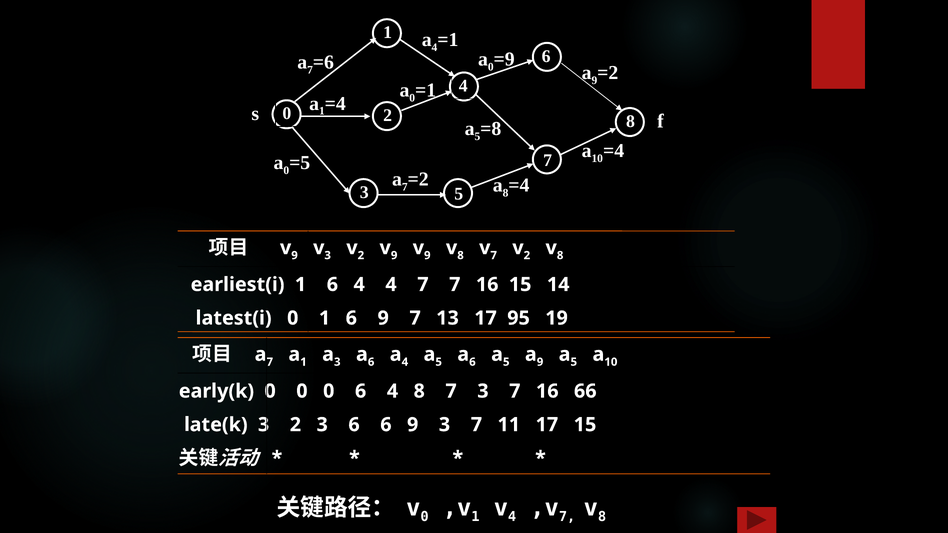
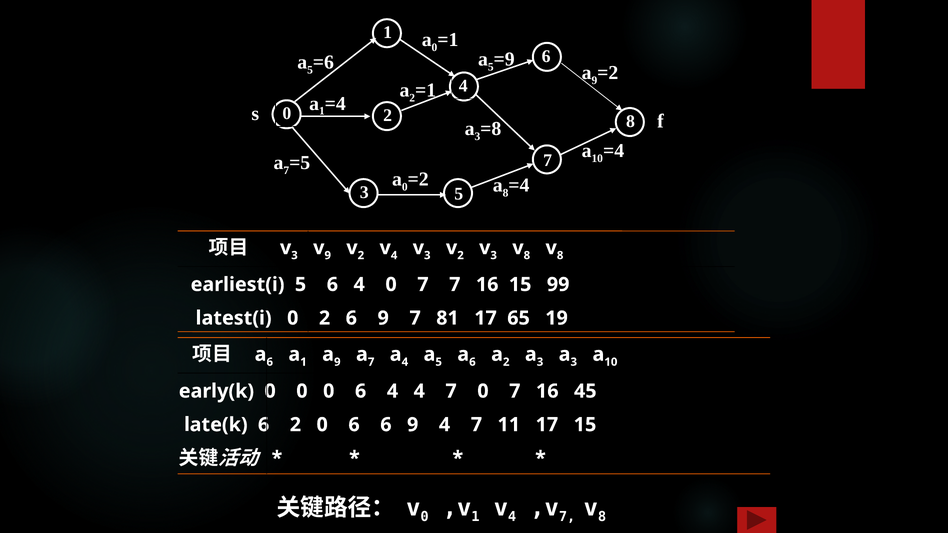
4 at (434, 48): 4 -> 0
0 at (491, 67): 0 -> 5
7 at (310, 70): 7 -> 5
0 at (412, 98): 0 -> 2
5 at (477, 136): 5 -> 3
0 at (286, 171): 0 -> 7
7 at (405, 187): 7 -> 0
9 at (295, 256): 9 -> 3
3 at (328, 256): 3 -> 9
9 at (394, 256): 9 -> 4
9 at (427, 256): 9 -> 3
8 at (461, 256): 8 -> 2
7 at (494, 256): 7 -> 3
2 at (527, 256): 2 -> 8
earliest(i 1: 1 -> 5
4 4: 4 -> 0
14: 14 -> 99
0 1: 1 -> 2
13: 13 -> 81
95: 95 -> 65
7 at (270, 362): 7 -> 6
3 at (337, 362): 3 -> 9
6 at (371, 362): 6 -> 7
5 at (506, 362): 5 -> 2
9 at (540, 362): 9 -> 3
5 at (574, 362): 5 -> 3
4 8: 8 -> 4
7 3: 3 -> 0
66: 66 -> 45
late(k 3: 3 -> 6
2 3: 3 -> 0
9 3: 3 -> 4
